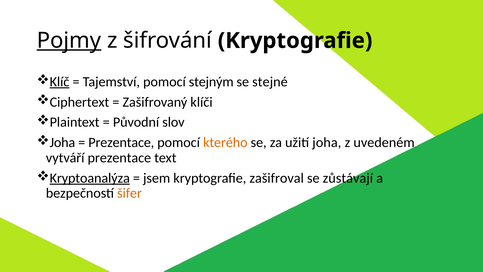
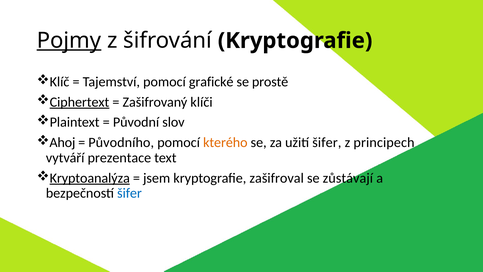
Klíč underline: present -> none
stejným: stejným -> grafické
stejné: stejné -> prostě
Ciphertext underline: none -> present
Joha at (62, 142): Joha -> Ahoj
Prezentace at (121, 142): Prezentace -> Původního
užití joha: joha -> šifer
uvedeném: uvedeném -> principech
šifer at (129, 193) colour: orange -> blue
